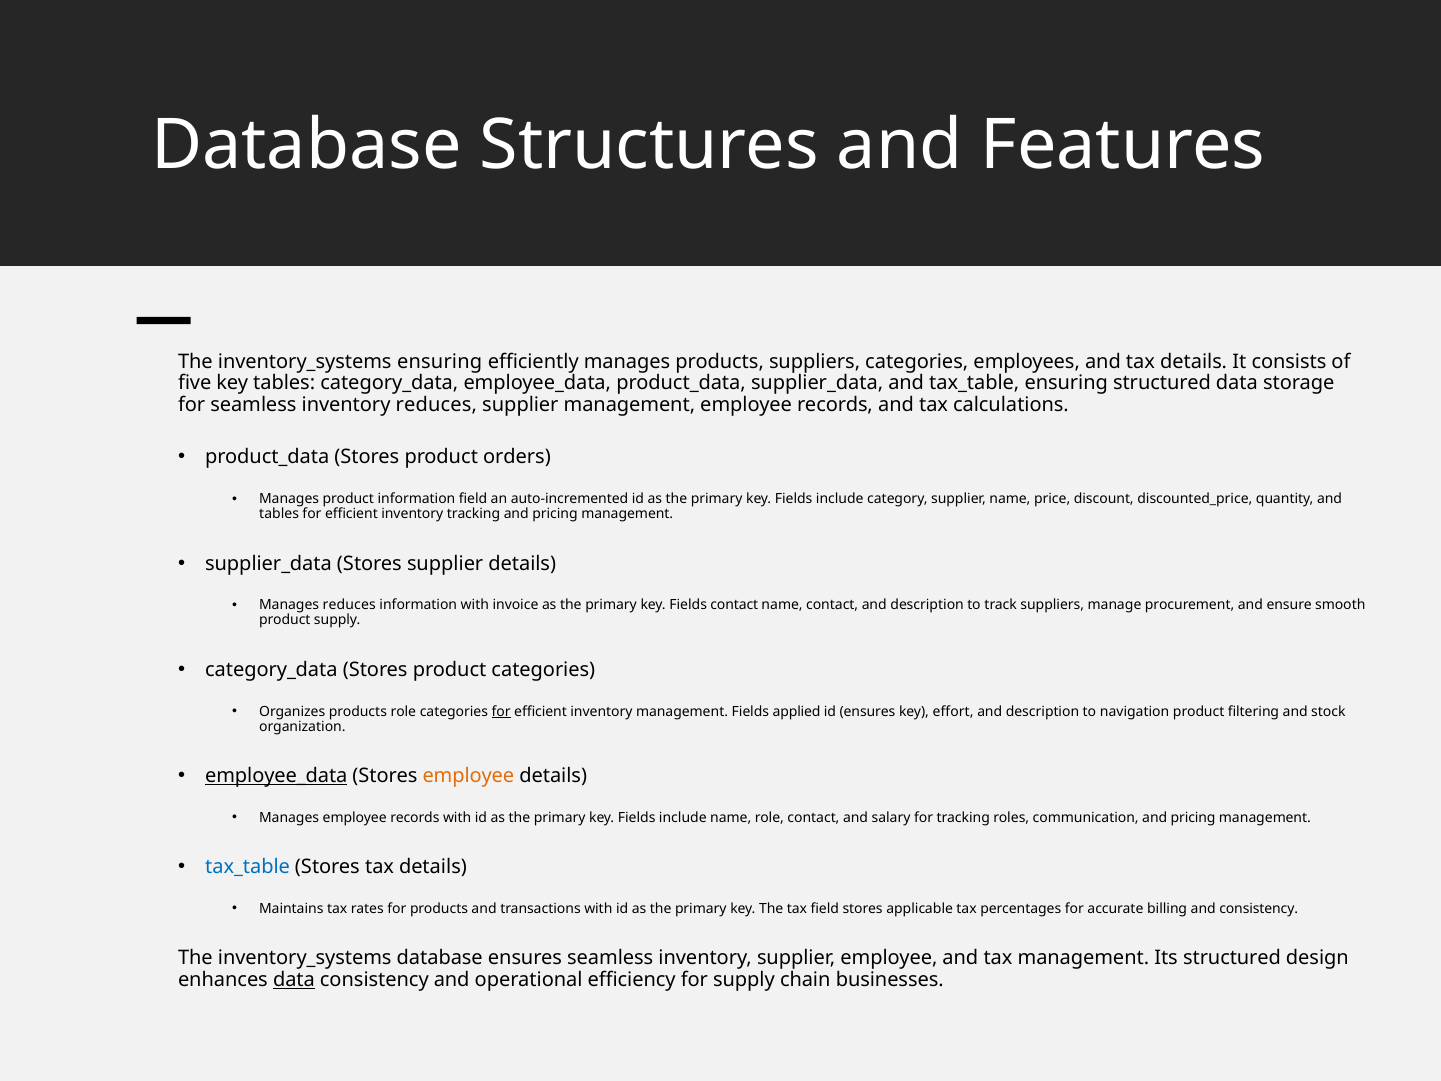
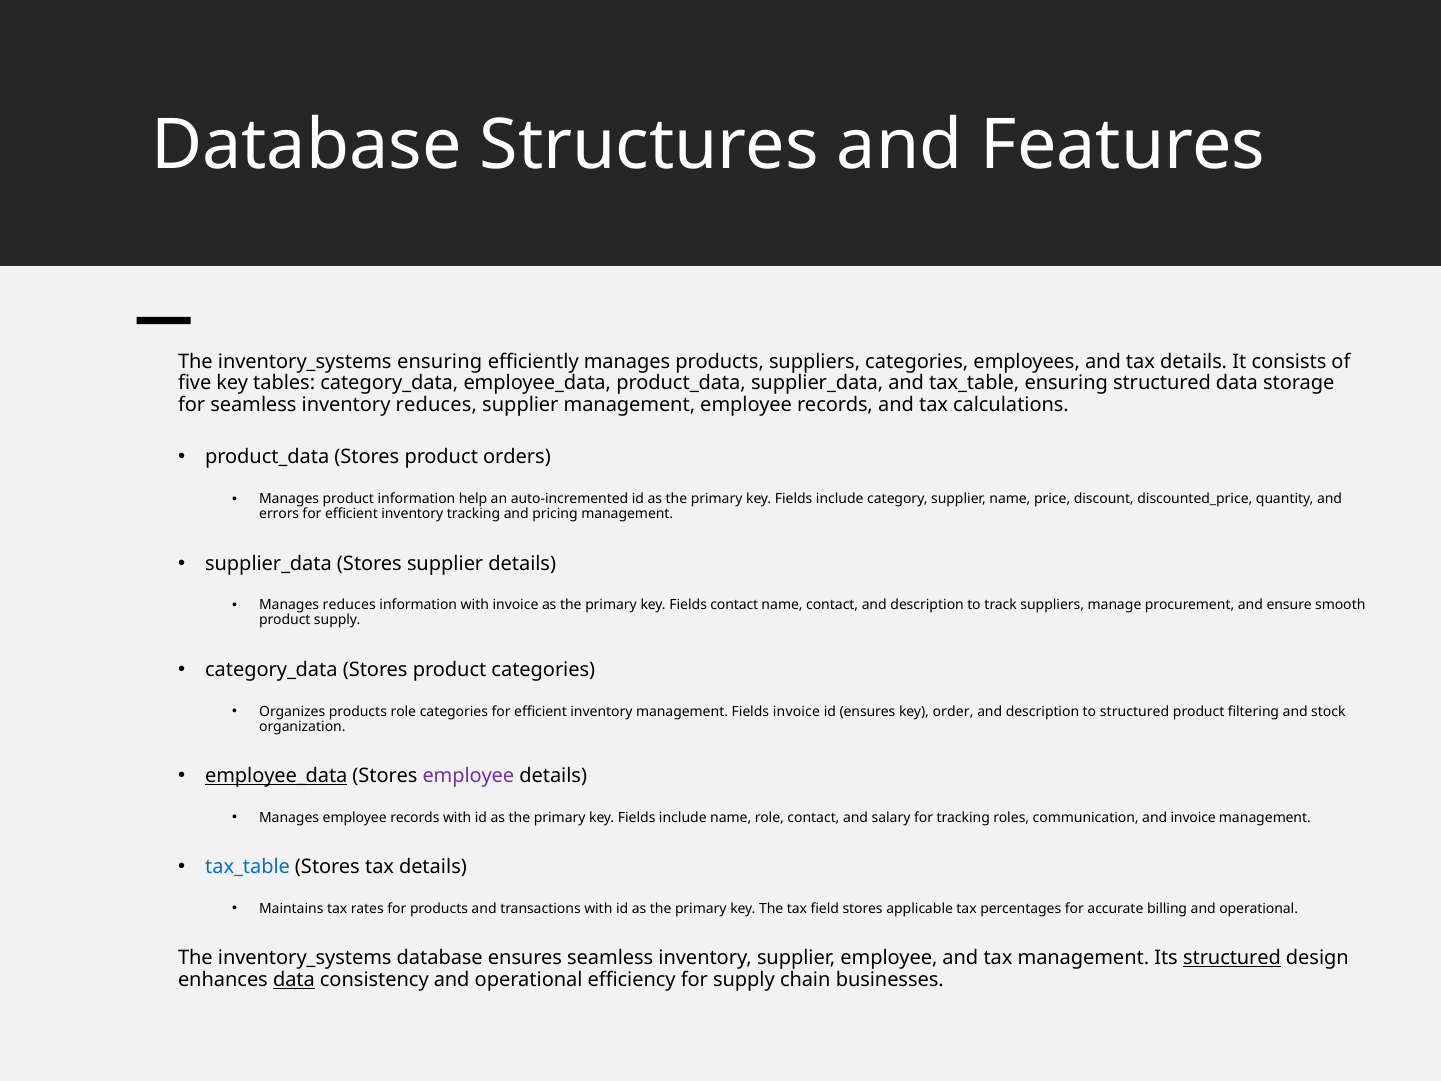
information field: field -> help
tables at (279, 514): tables -> errors
for at (501, 711) underline: present -> none
Fields applied: applied -> invoice
effort: effort -> order
to navigation: navigation -> structured
employee at (468, 776) colour: orange -> purple
communication and pricing: pricing -> invoice
billing and consistency: consistency -> operational
structured at (1232, 958) underline: none -> present
